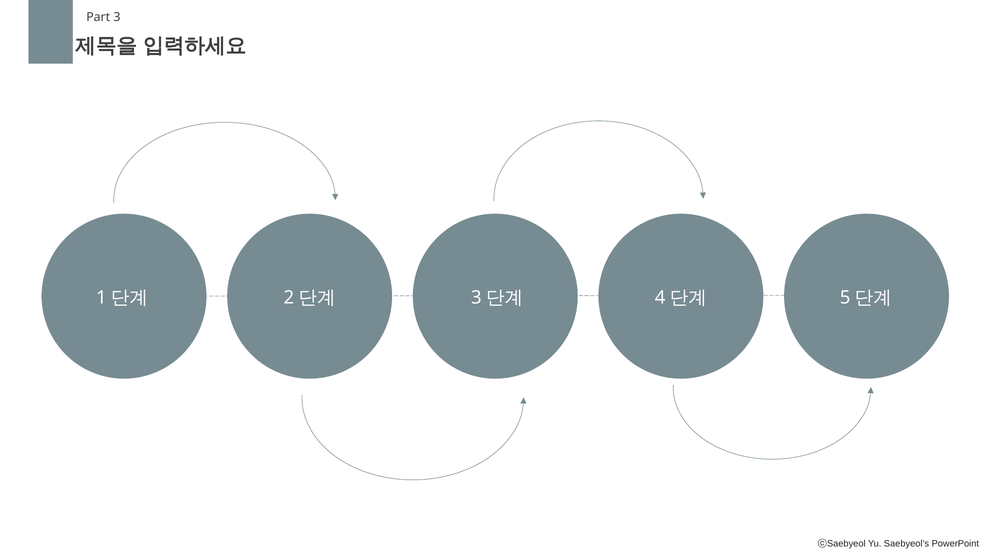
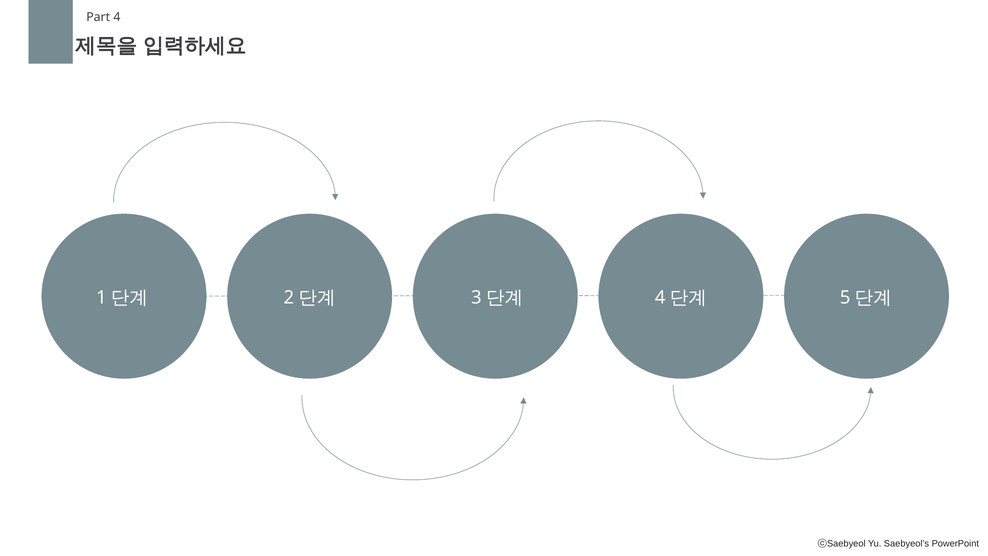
3: 3 -> 4
